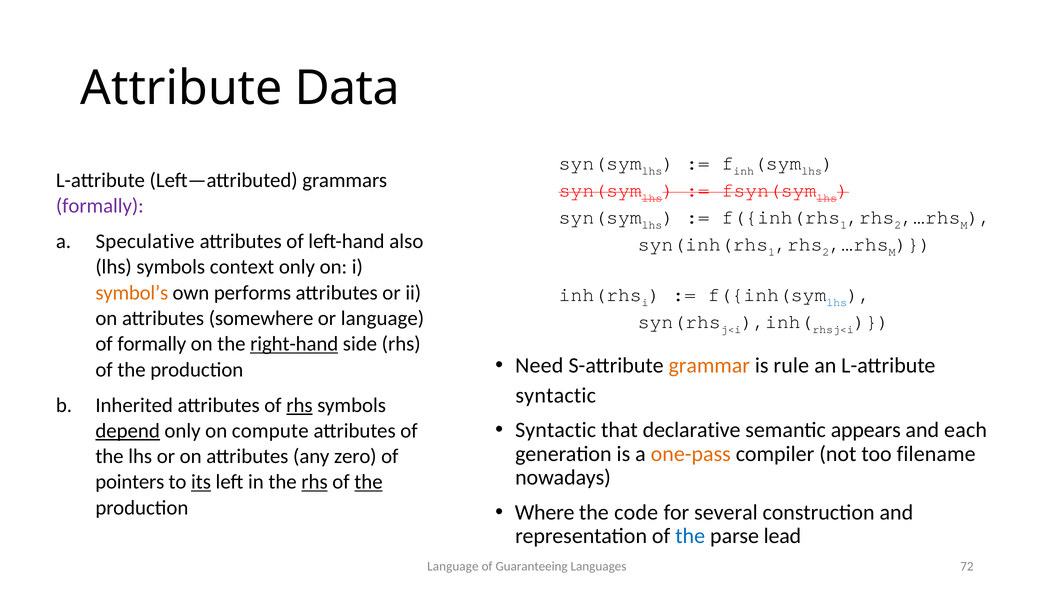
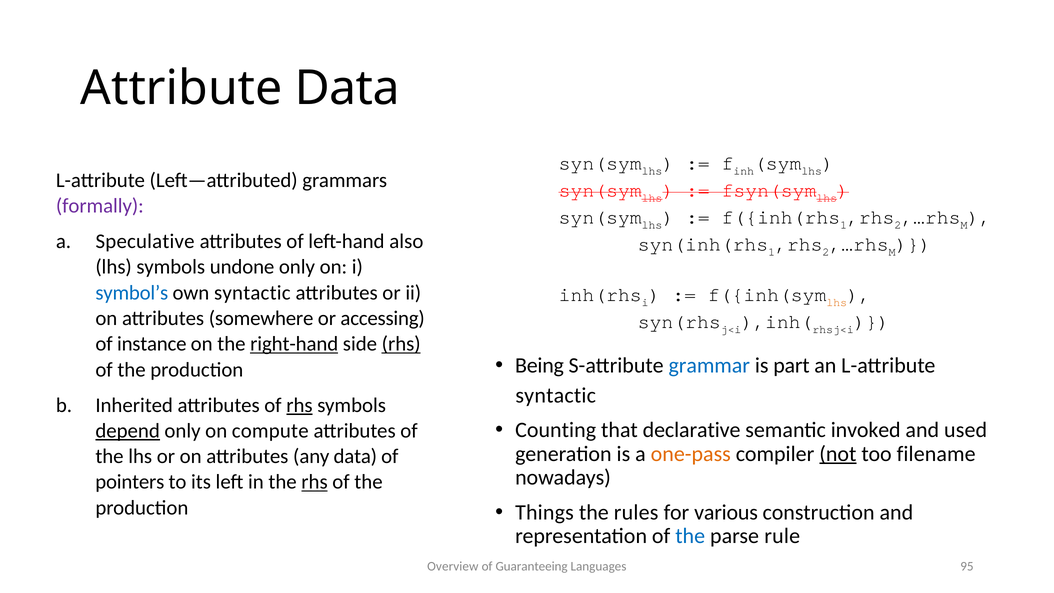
context: context -> undone
symbol’s colour: orange -> blue
own performs: performs -> syntactic
lhs at (837, 302) colour: blue -> orange
or language: language -> accessing
of formally: formally -> instance
rhs at (401, 344) underline: none -> present
Need: Need -> Being
grammar colour: orange -> blue
rule: rule -> part
Syntactic at (556, 430): Syntactic -> Counting
appears: appears -> invoked
each: each -> used
not underline: none -> present
any zero: zero -> data
its underline: present -> none
the at (368, 482) underline: present -> none
Where: Where -> Things
code: code -> rules
several: several -> various
lead: lead -> rule
Language at (453, 566): Language -> Overview
72: 72 -> 95
